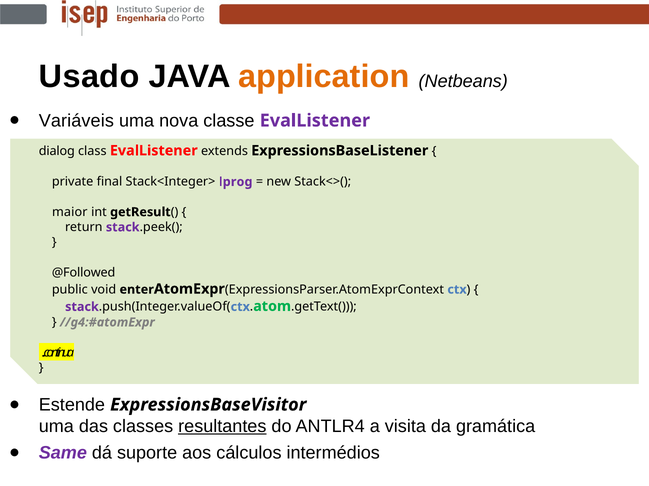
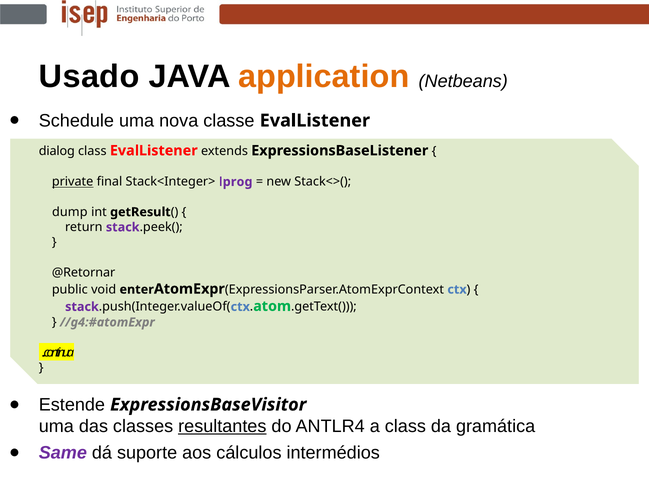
Variáveis: Variáveis -> Schedule
EvalListener at (315, 121) colour: purple -> black
private underline: none -> present
maior: maior -> dump
@Followed: @Followed -> @Retornar
a visita: visita -> class
